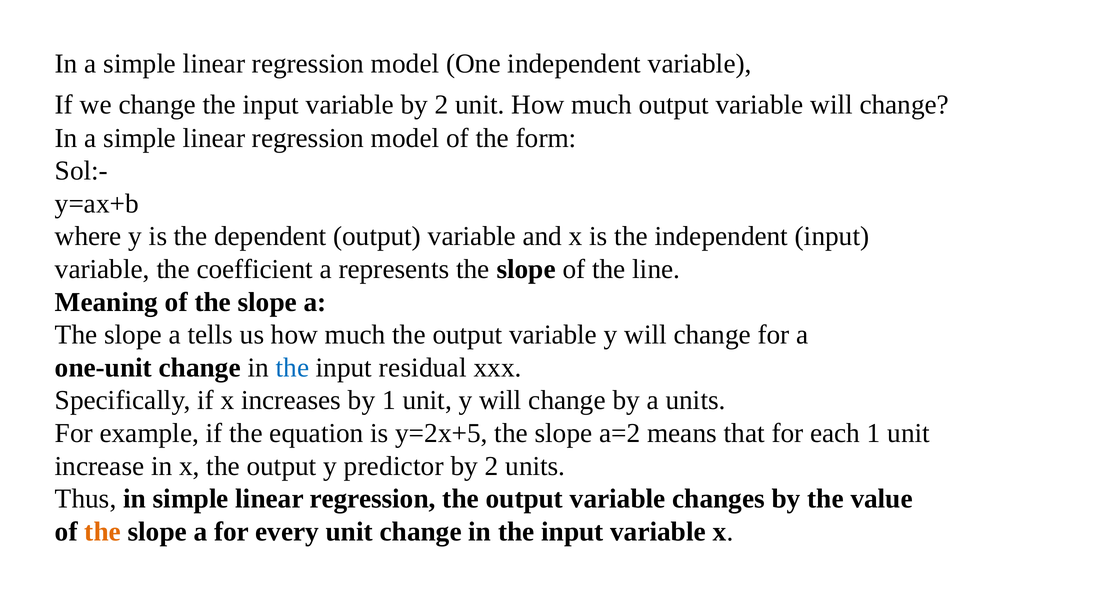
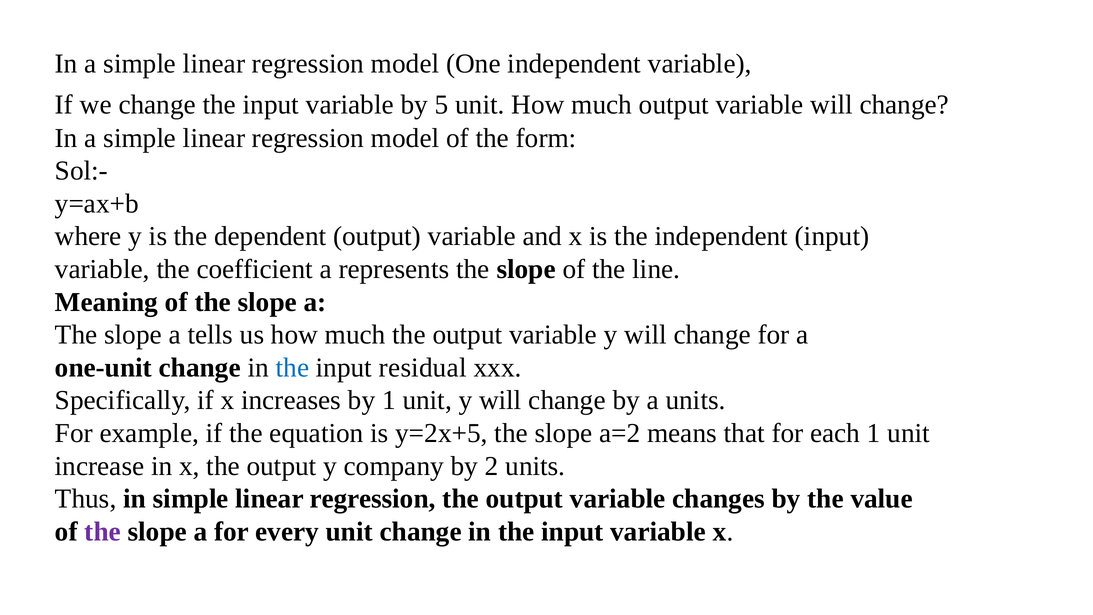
variable by 2: 2 -> 5
predictor: predictor -> company
the at (103, 531) colour: orange -> purple
